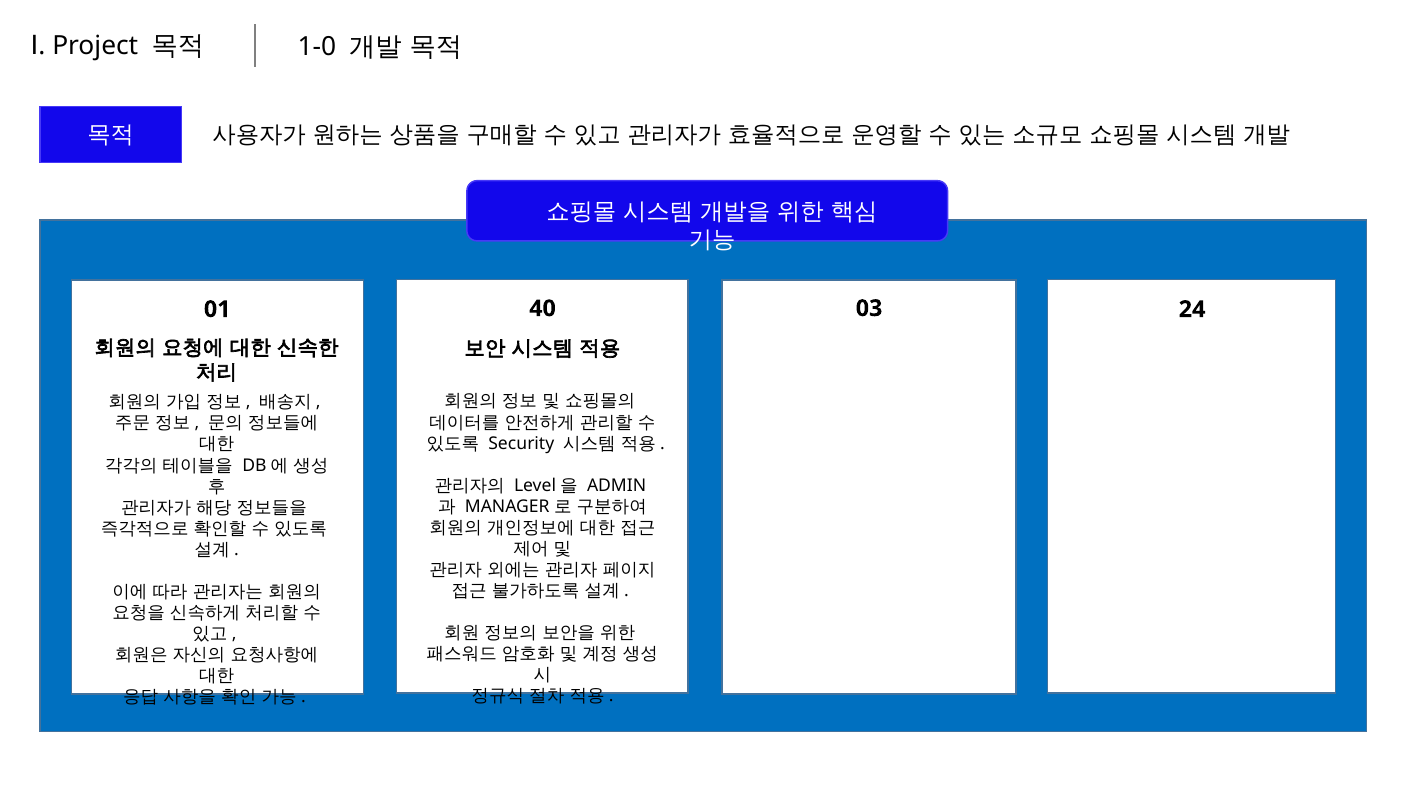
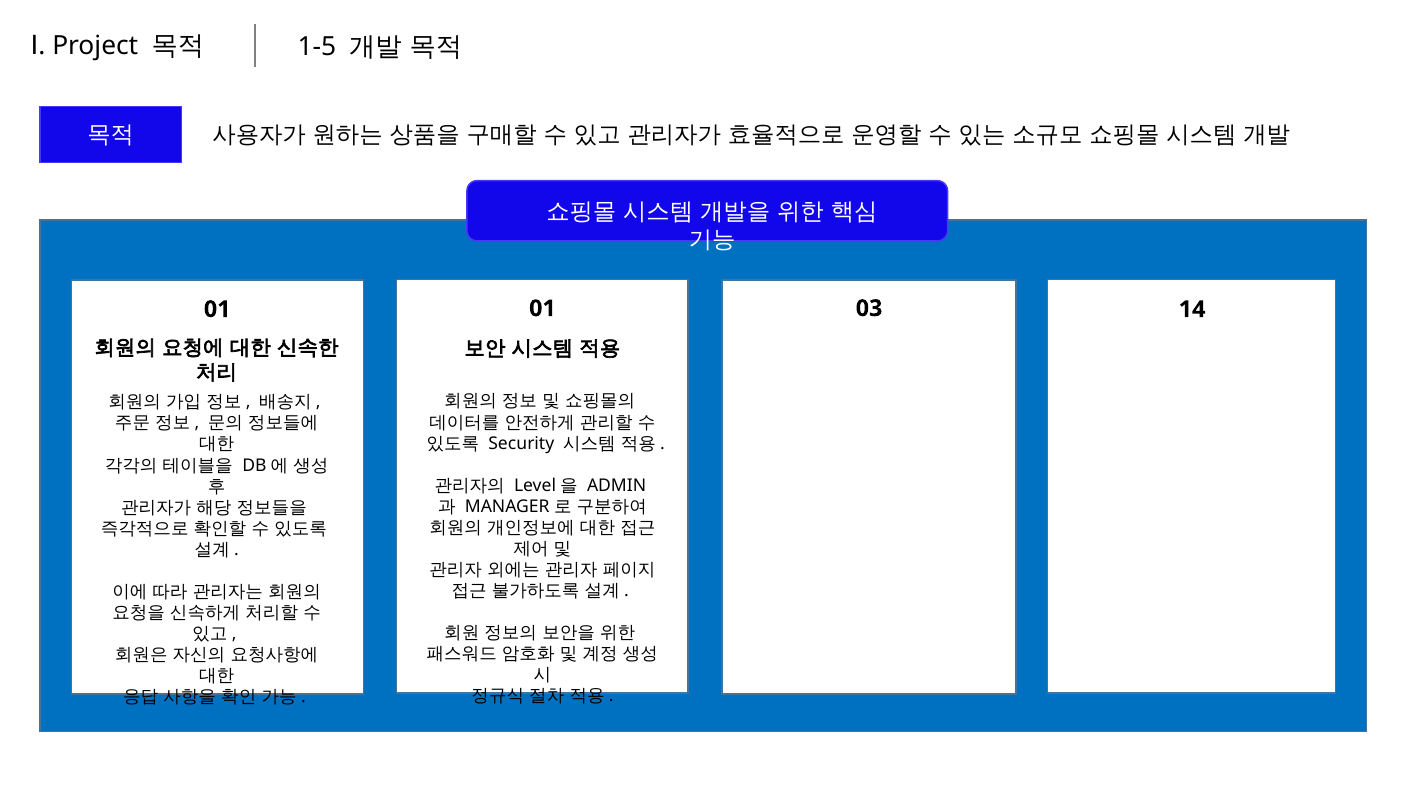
1-0: 1-0 -> 1-5
01 40: 40 -> 01
24: 24 -> 14
